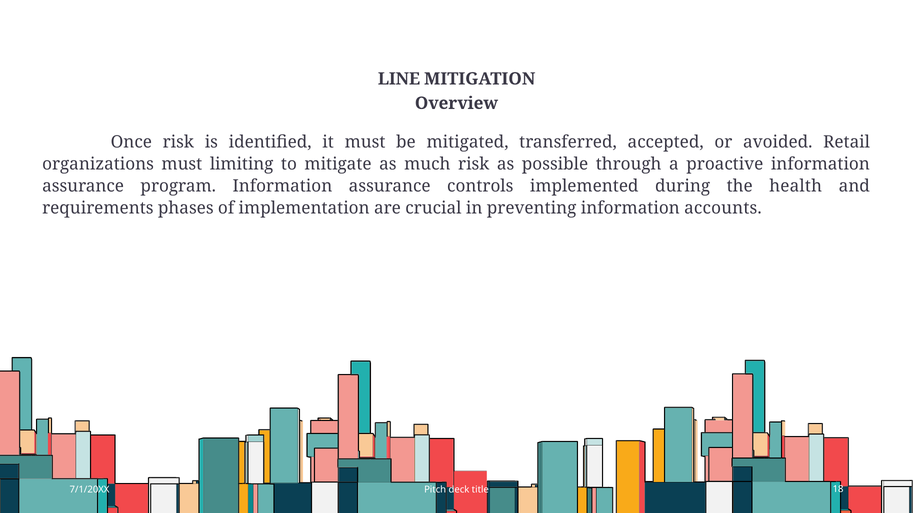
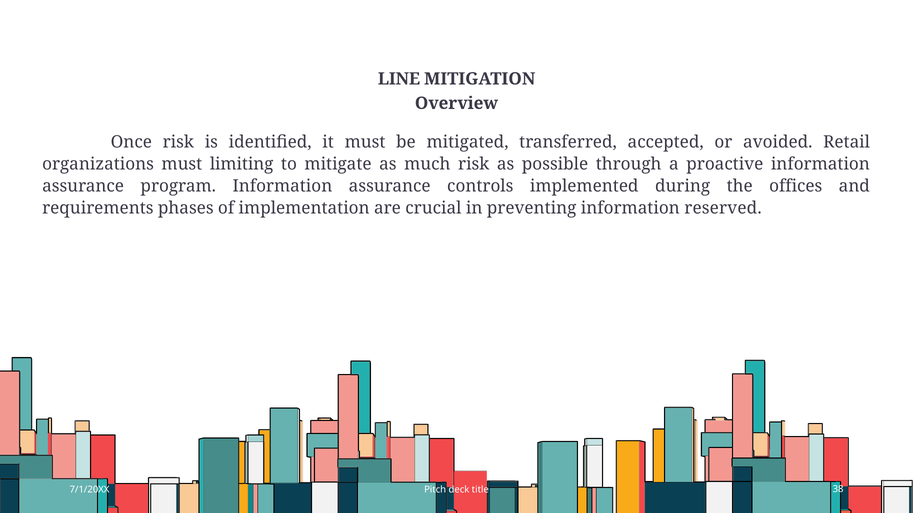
health: health -> offices
accounts: accounts -> reserved
18: 18 -> 38
